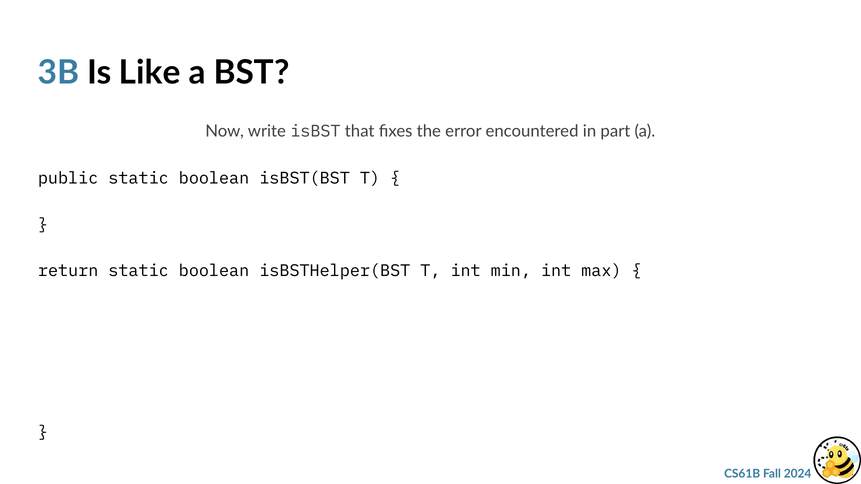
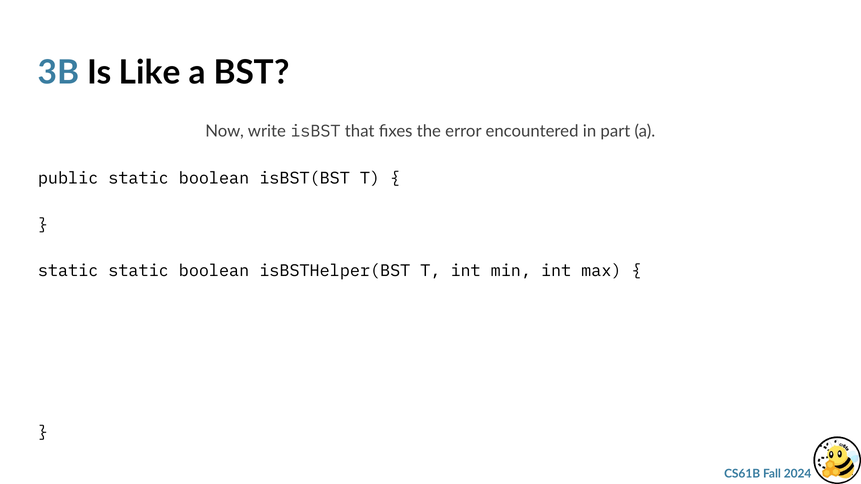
return at (68, 271): return -> static
